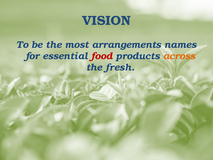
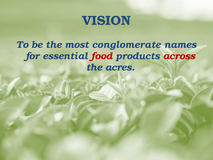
arrangements: arrangements -> conglomerate
across colour: orange -> red
fresh: fresh -> acres
